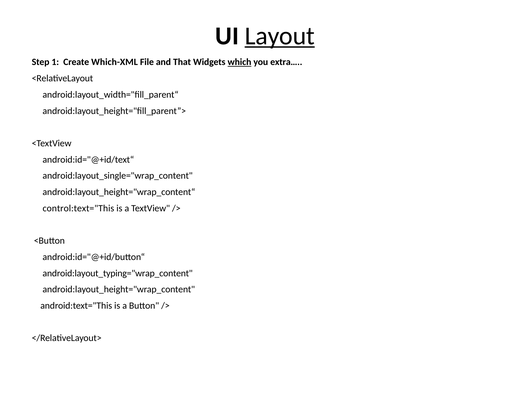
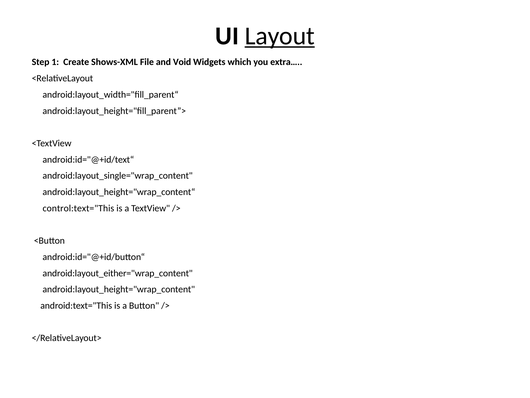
Which-XML: Which-XML -> Shows-XML
That: That -> Void
which underline: present -> none
android:layout_typing="wrap_content: android:layout_typing="wrap_content -> android:layout_either="wrap_content
